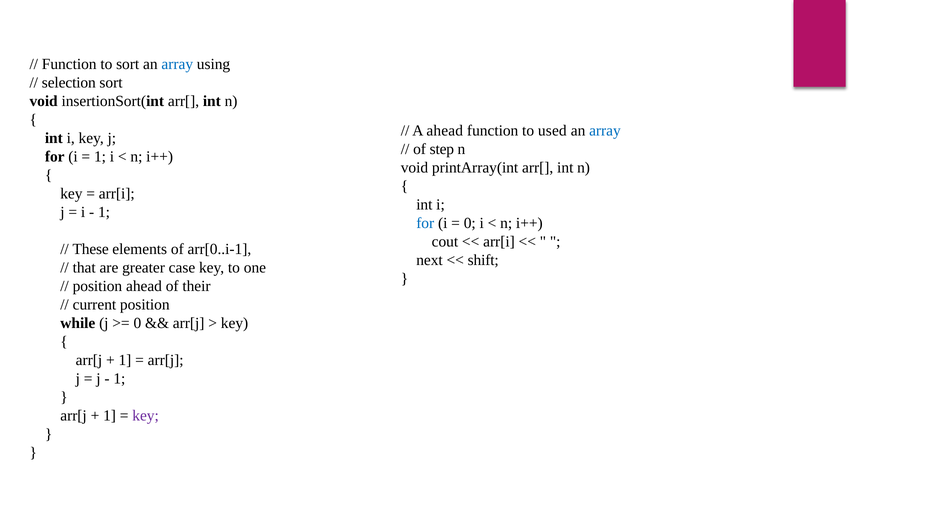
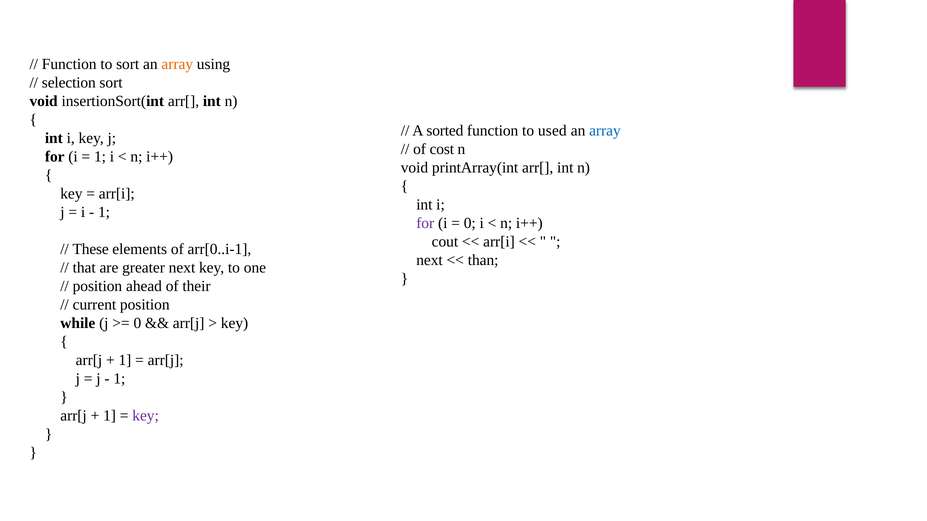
array at (177, 64) colour: blue -> orange
A ahead: ahead -> sorted
step: step -> cost
for at (425, 223) colour: blue -> purple
shift: shift -> than
greater case: case -> next
